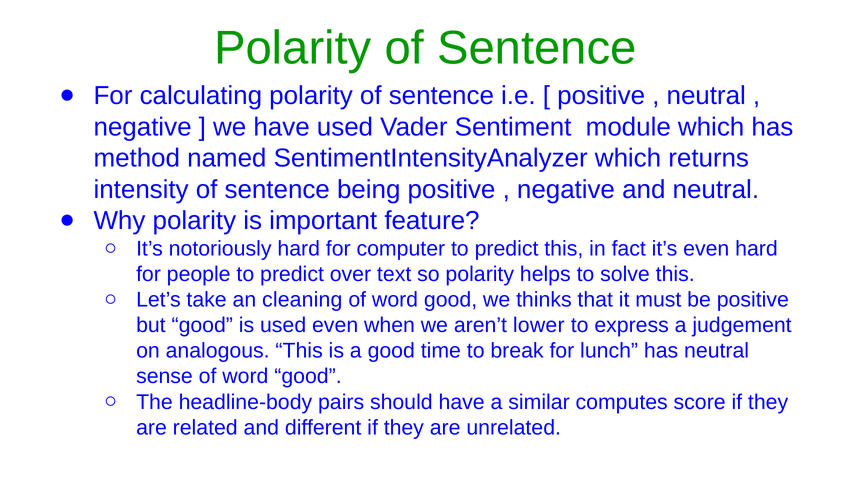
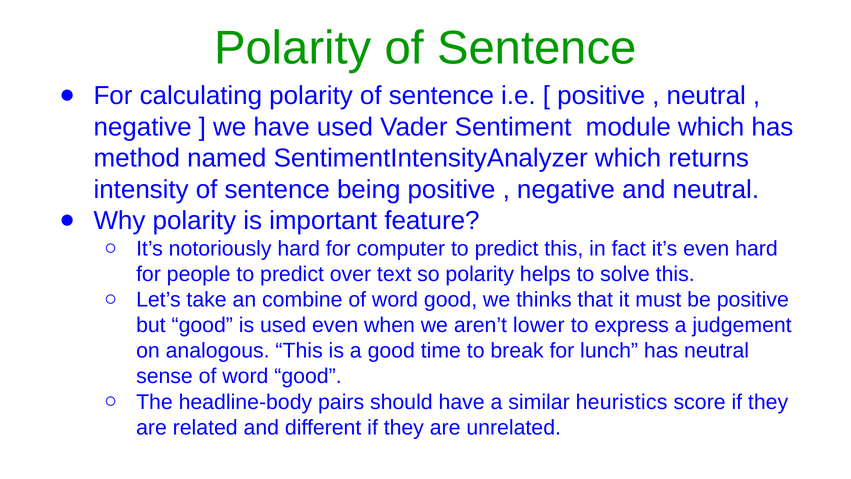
cleaning: cleaning -> combine
computes: computes -> heuristics
